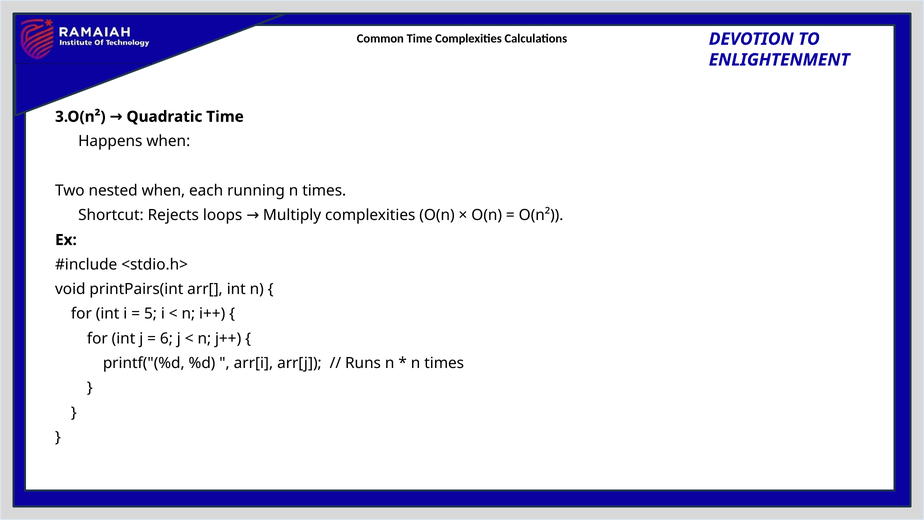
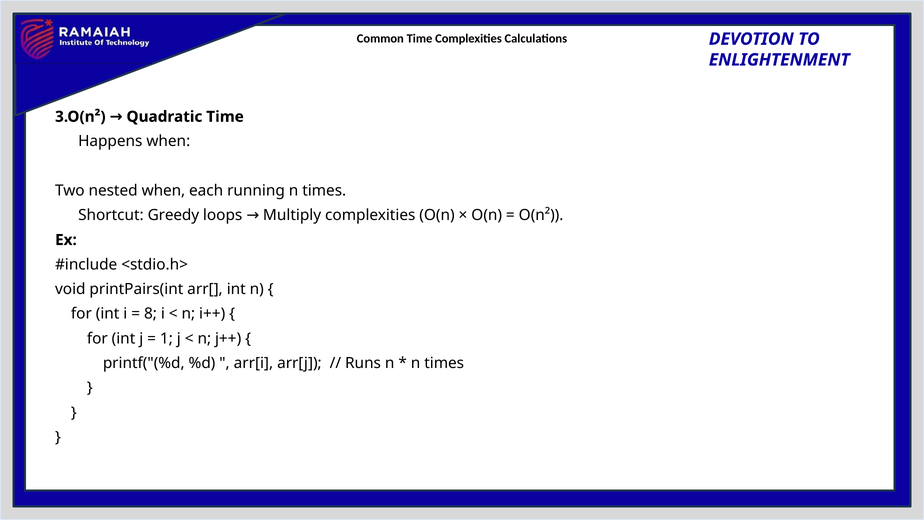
Rejects: Rejects -> Greedy
5: 5 -> 8
6: 6 -> 1
